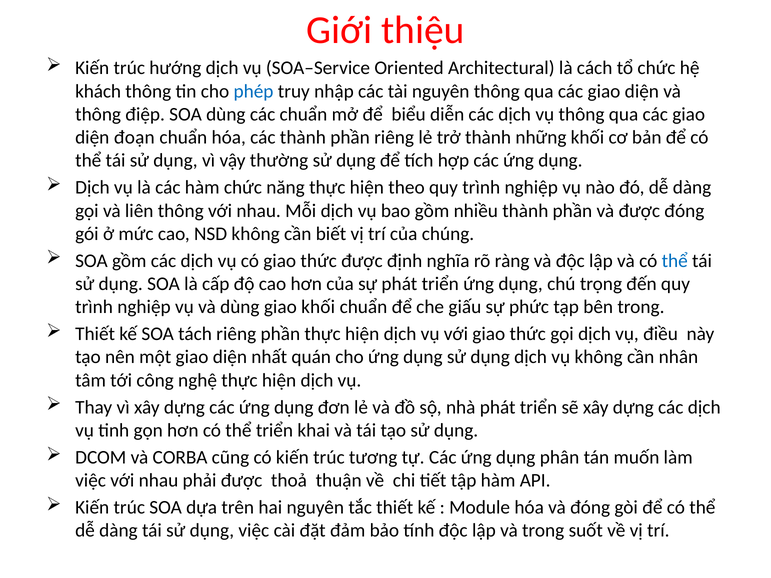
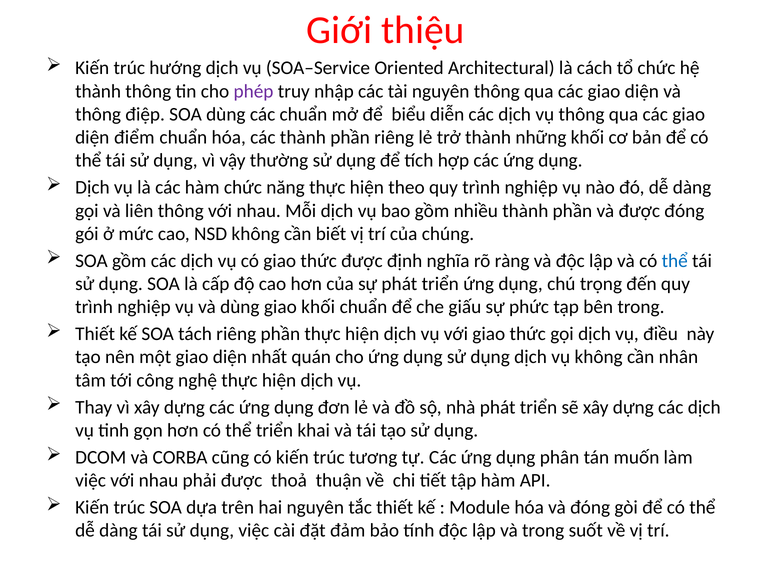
khách at (98, 91): khách -> thành
phép colour: blue -> purple
đoạn: đoạn -> điểm
